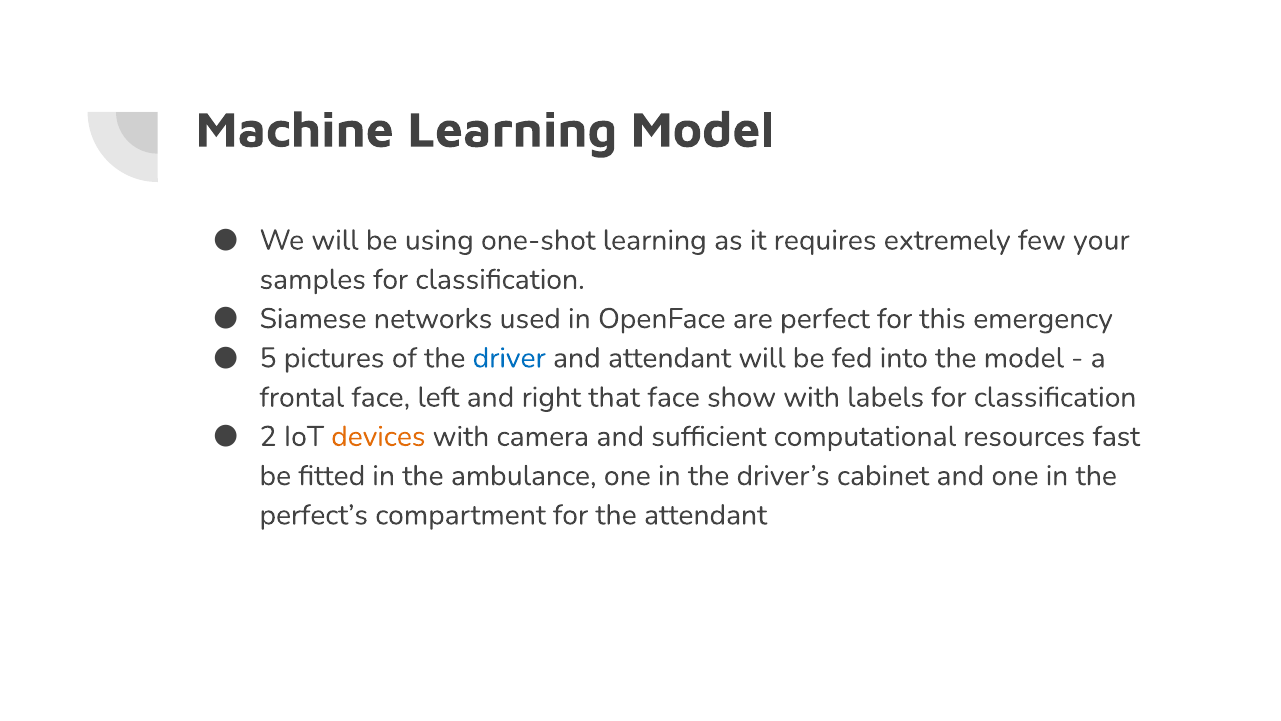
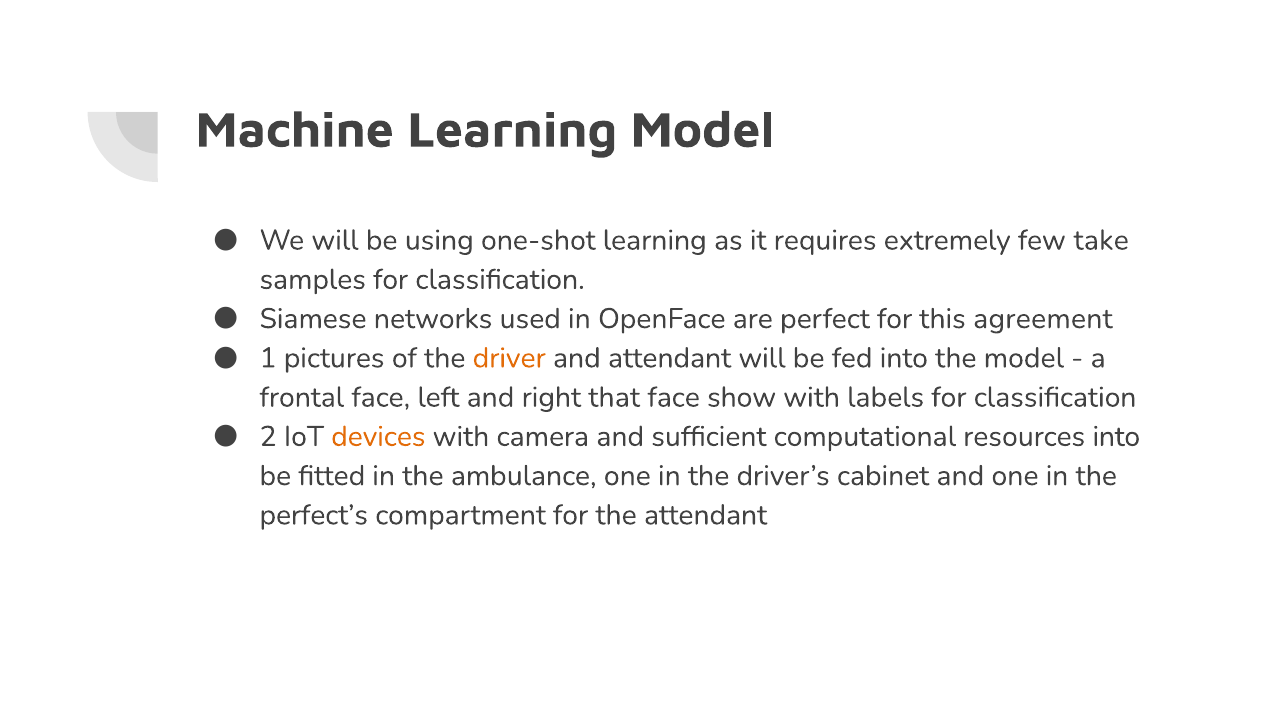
your: your -> take
emergency: emergency -> agreement
5: 5 -> 1
driver colour: blue -> orange
resources fast: fast -> into
